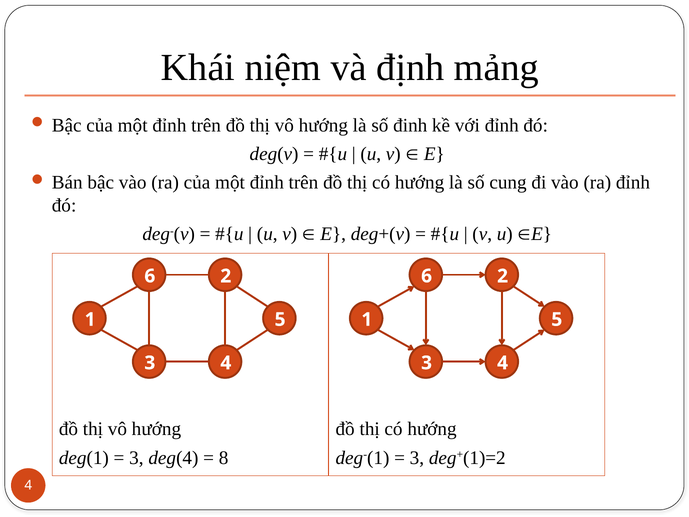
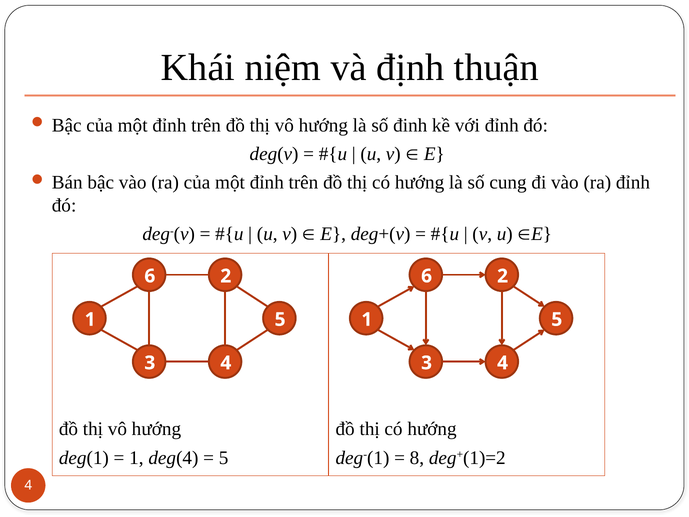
mảng: mảng -> thuận
3 at (136, 457): 3 -> 1
8 at (224, 457): 8 -> 5
3 at (417, 457): 3 -> 8
